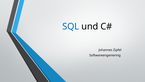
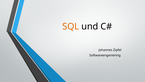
SQL colour: blue -> orange
